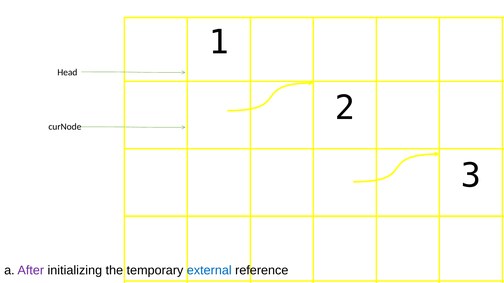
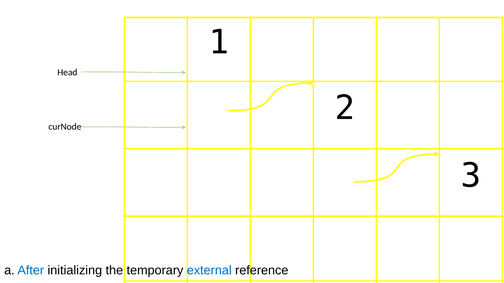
After colour: purple -> blue
